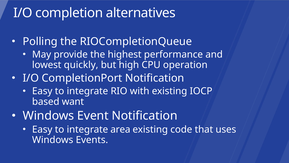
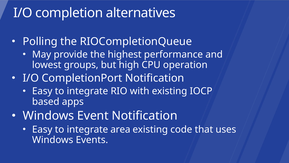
quickly: quickly -> groups
want: want -> apps
